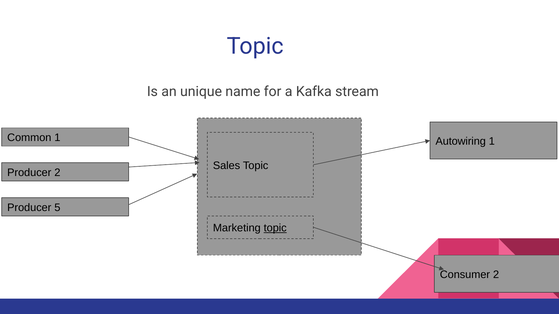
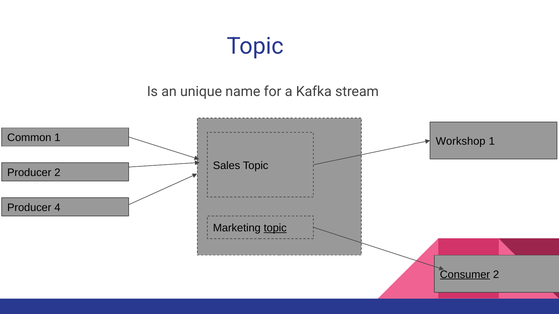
Autowiring: Autowiring -> Workshop
5: 5 -> 4
Consumer underline: none -> present
